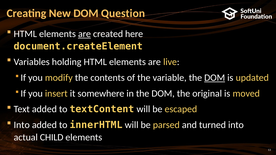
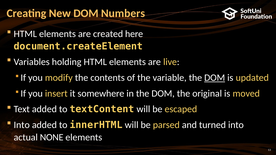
Question: Question -> Numbers
are at (84, 34) underline: present -> none
CHILD: CHILD -> NONE
